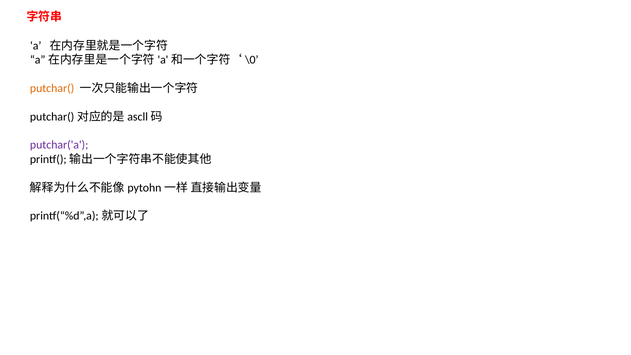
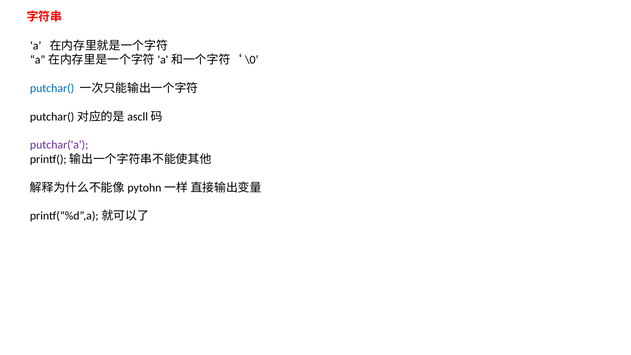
putchar( colour: orange -> blue
